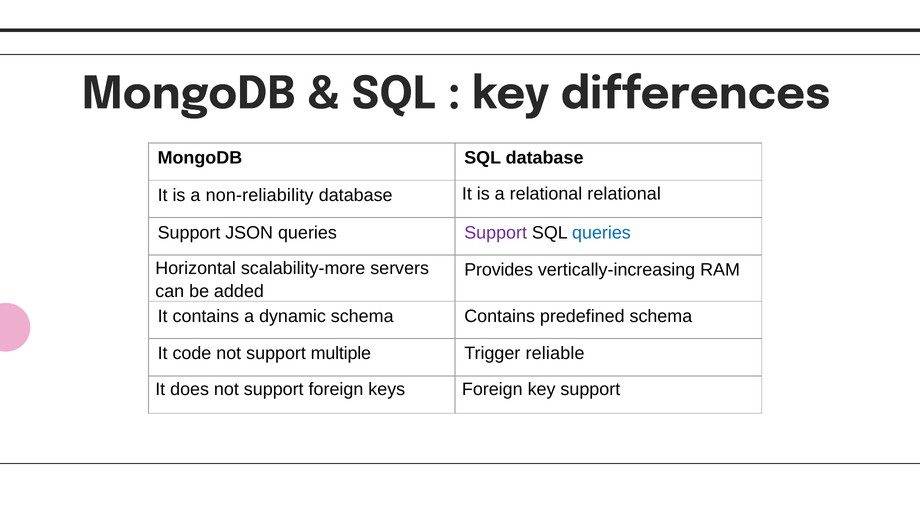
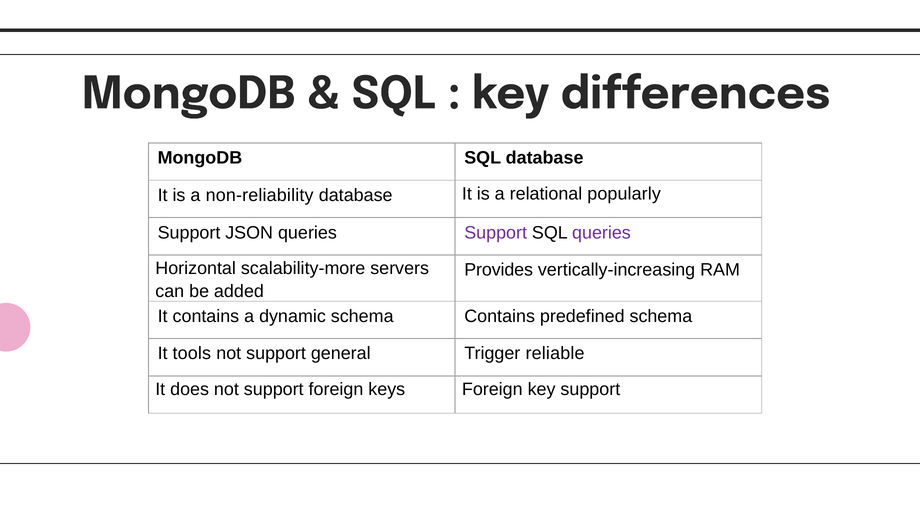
relational relational: relational -> popularly
queries at (601, 232) colour: blue -> purple
code: code -> tools
multiple: multiple -> general
